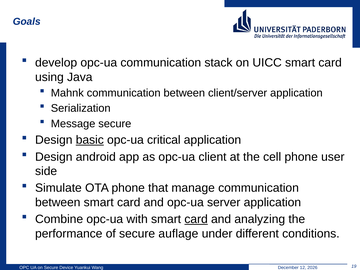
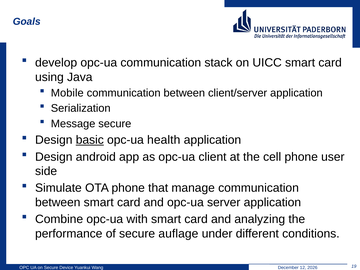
Mahnk: Mahnk -> Mobile
critical: critical -> health
card at (196, 219) underline: present -> none
